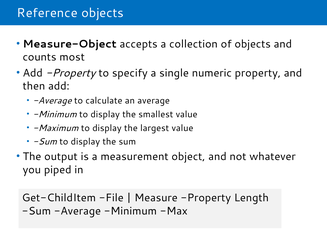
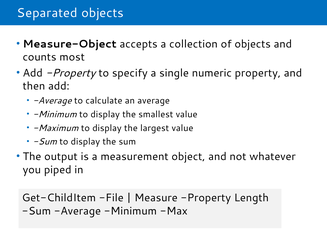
Reference: Reference -> Separated
